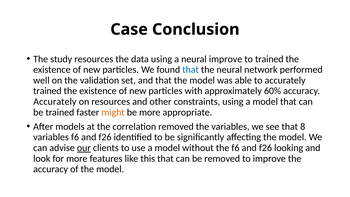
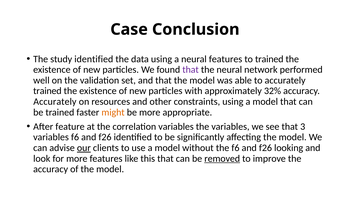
study resources: resources -> identified
neural improve: improve -> features
that at (191, 70) colour: blue -> purple
60%: 60% -> 32%
models: models -> feature
correlation removed: removed -> variables
8: 8 -> 3
removed at (222, 158) underline: none -> present
